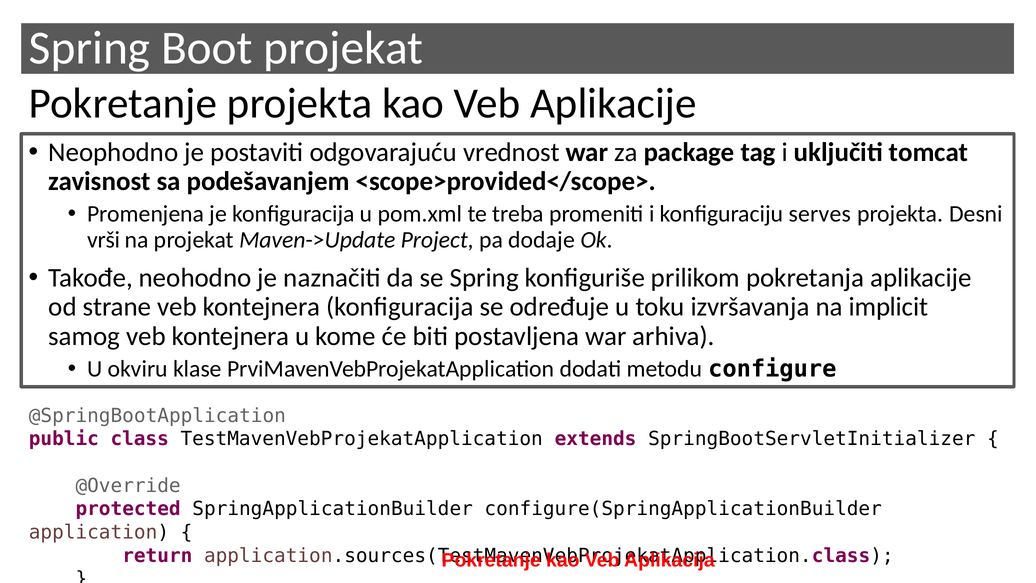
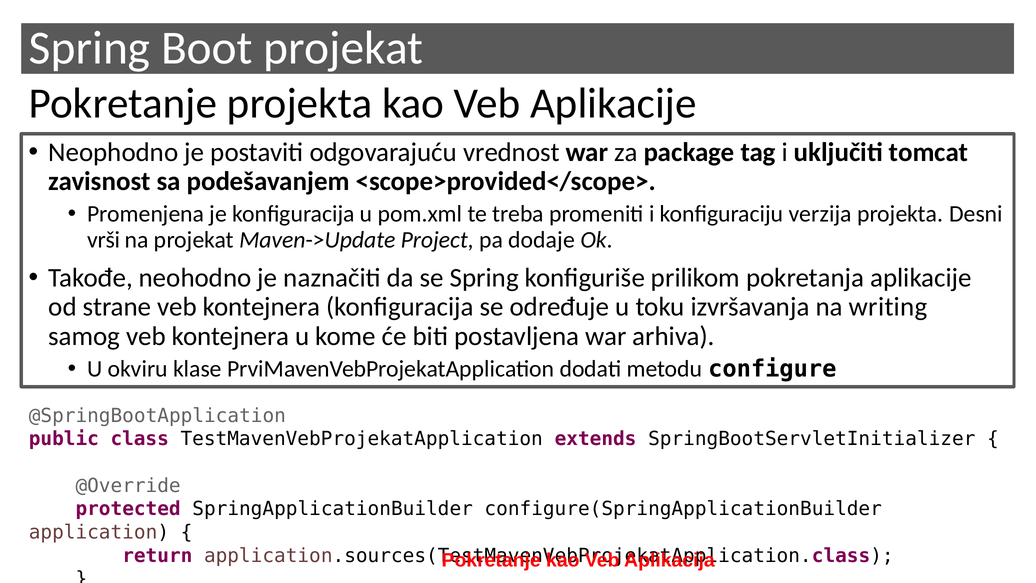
serves: serves -> verzija
implicit: implicit -> writing
